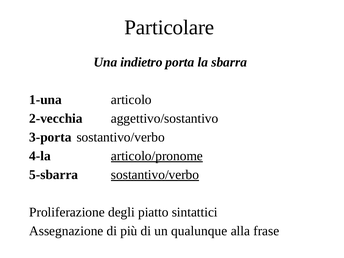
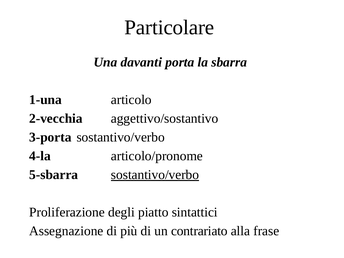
indietro: indietro -> davanti
articolo/pronome underline: present -> none
qualunque: qualunque -> contrariato
